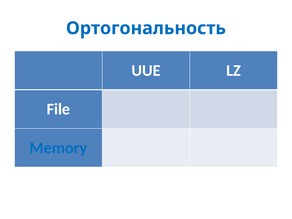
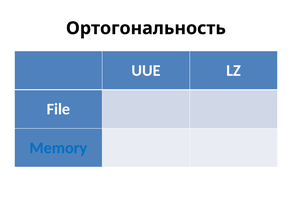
Ортогональность colour: blue -> black
